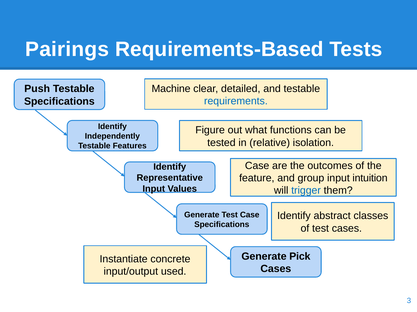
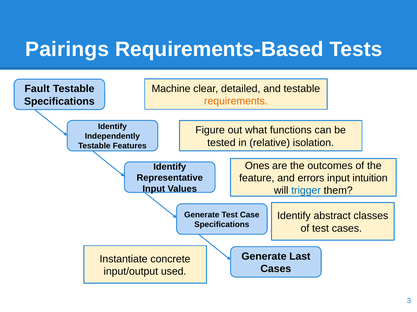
Push: Push -> Fault
requirements colour: blue -> orange
Case at (257, 166): Case -> Ones
group: group -> errors
Pick: Pick -> Last
